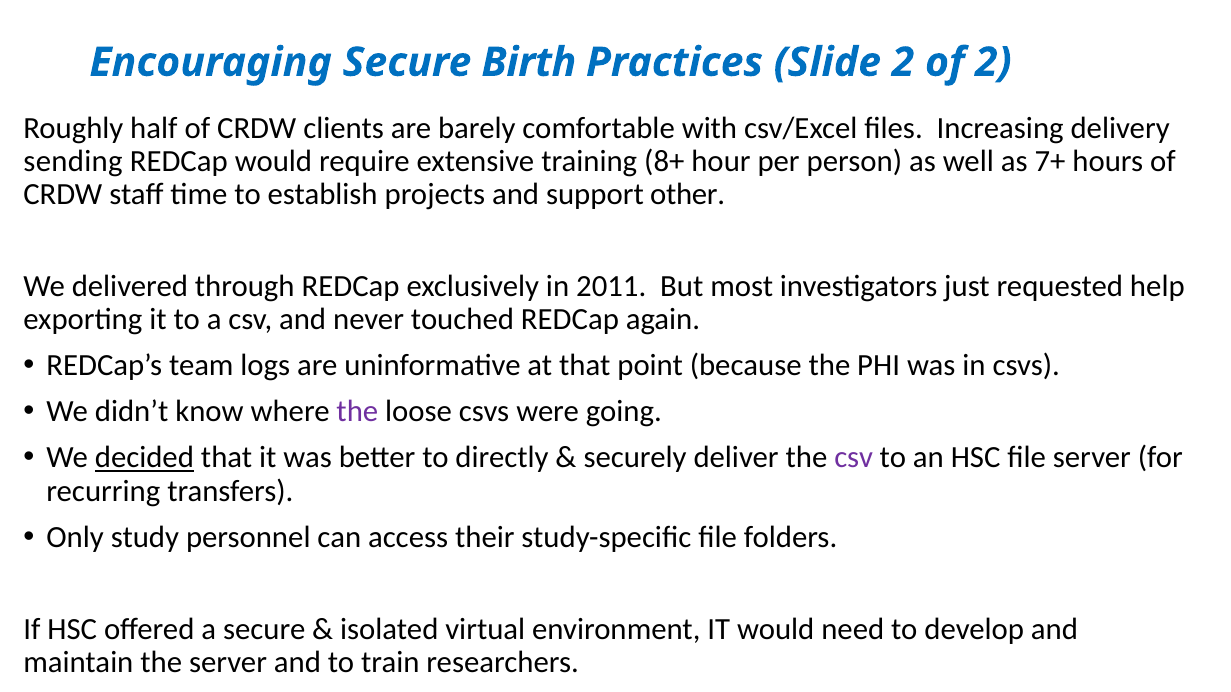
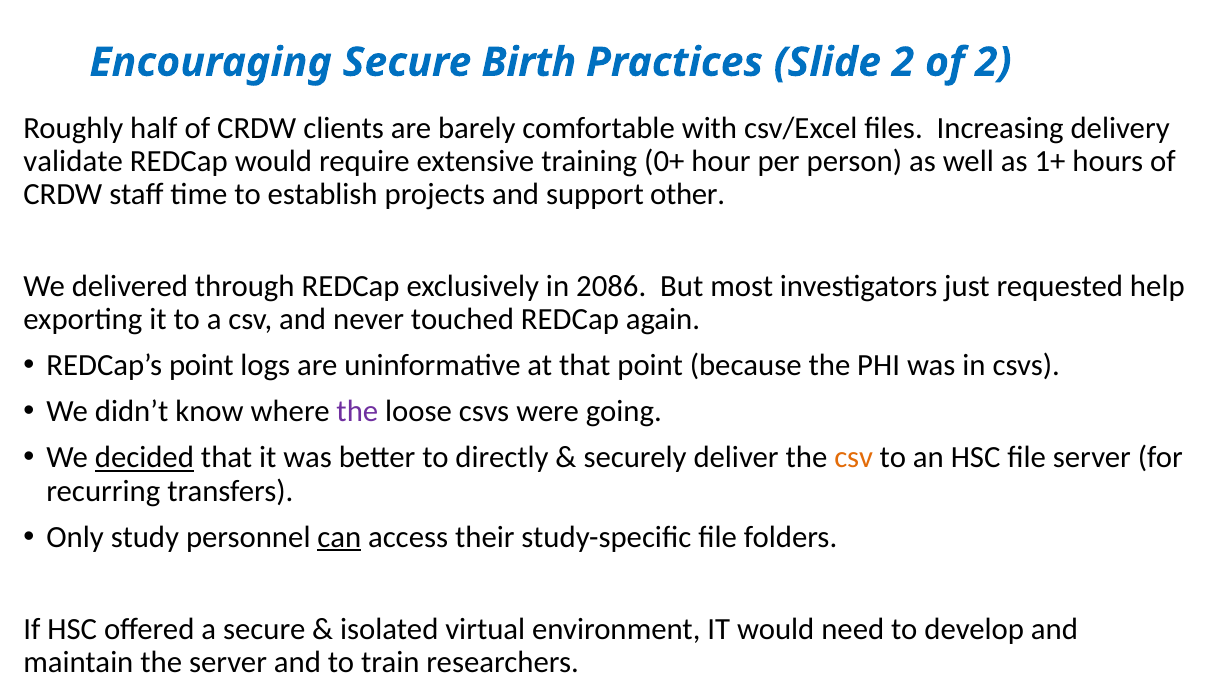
sending: sending -> validate
8+: 8+ -> 0+
7+: 7+ -> 1+
2011: 2011 -> 2086
REDCap’s team: team -> point
csv at (854, 458) colour: purple -> orange
can underline: none -> present
